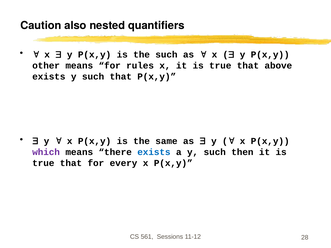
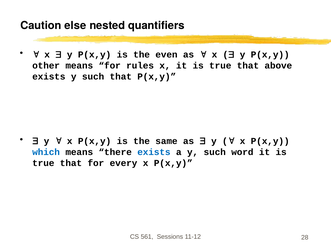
also: also -> else
the such: such -> even
which colour: purple -> blue
then: then -> word
